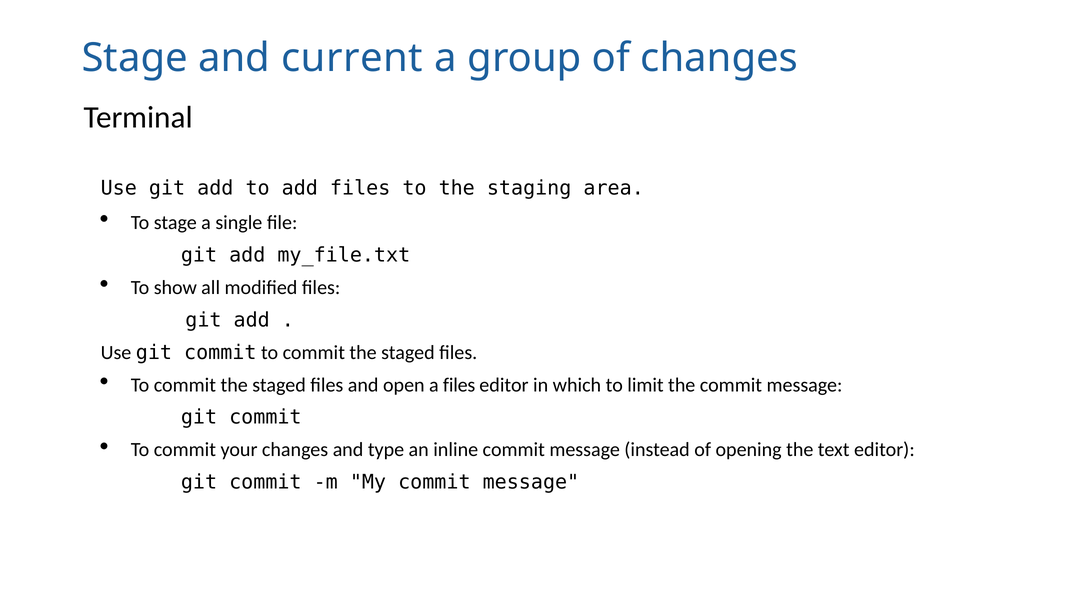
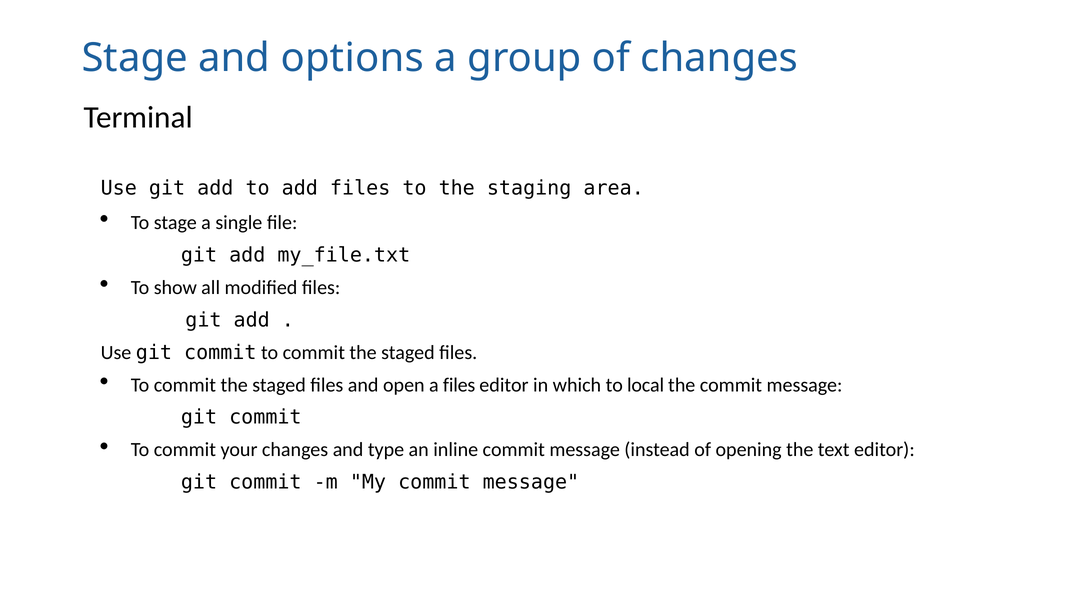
current: current -> options
limit: limit -> local
